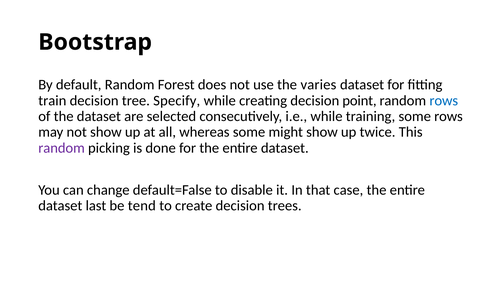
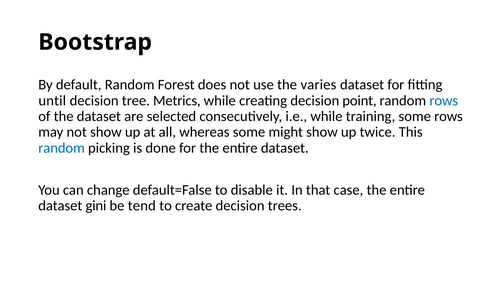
train: train -> until
Specify: Specify -> Metrics
random at (62, 148) colour: purple -> blue
last: last -> gini
